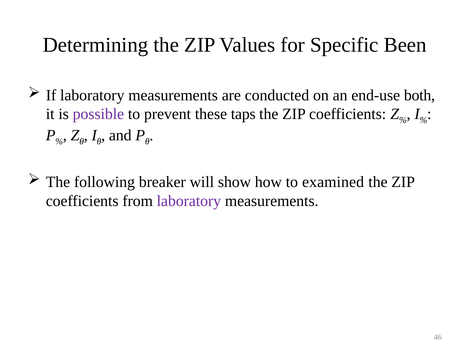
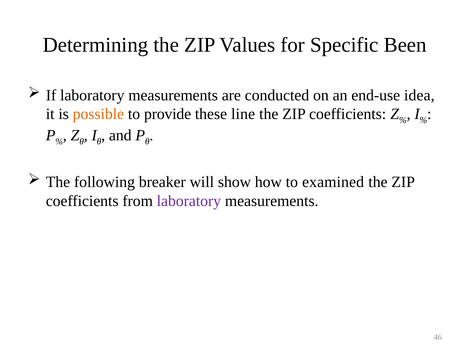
both: both -> idea
possible colour: purple -> orange
prevent: prevent -> provide
taps: taps -> line
